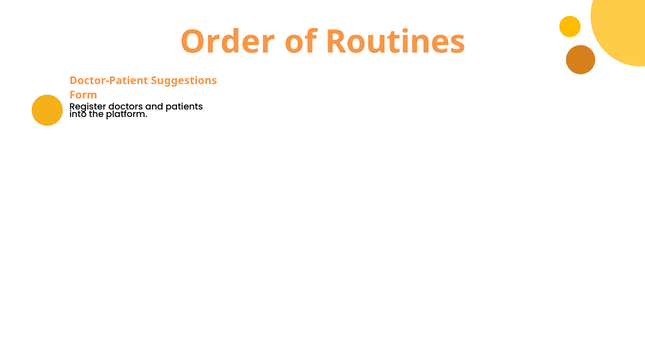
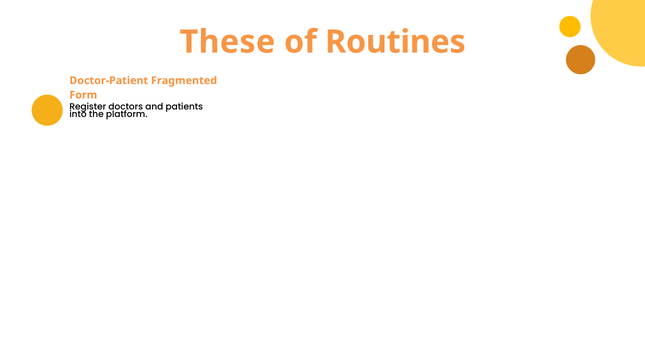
Order: Order -> These
Suggestions: Suggestions -> Fragmented
